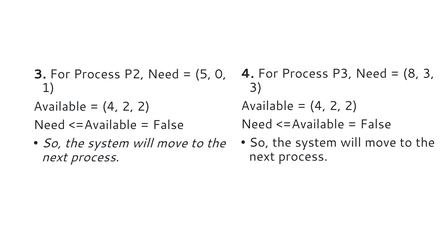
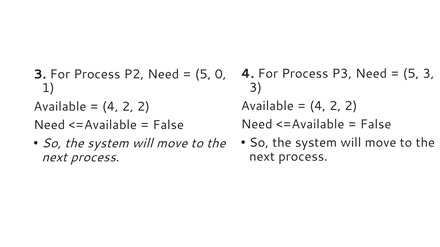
8 at (411, 74): 8 -> 5
